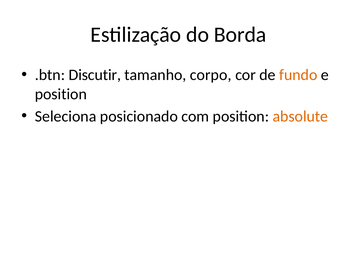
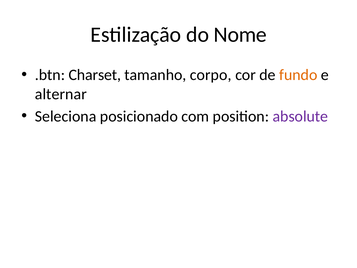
Borda: Borda -> Nome
Discutir: Discutir -> Charset
position at (61, 94): position -> alternar
absolute colour: orange -> purple
